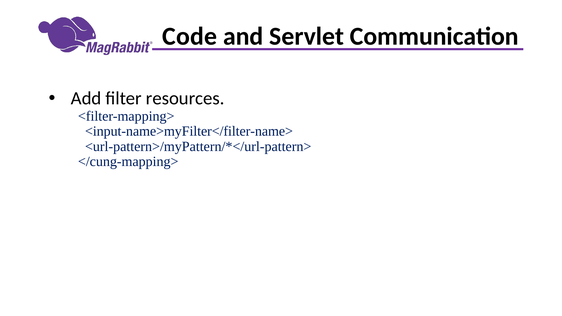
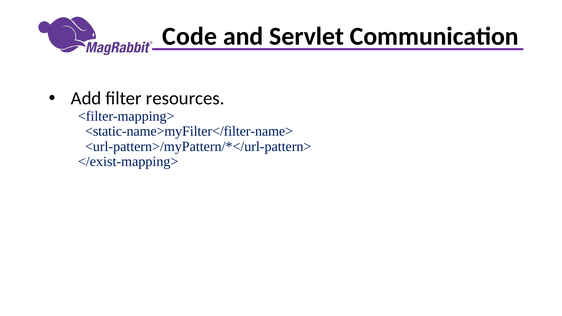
<input-name>myFilter</filter-name>: <input-name>myFilter</filter-name> -> <static-name>myFilter</filter-name>
</cung-mapping>: </cung-mapping> -> </exist-mapping>
